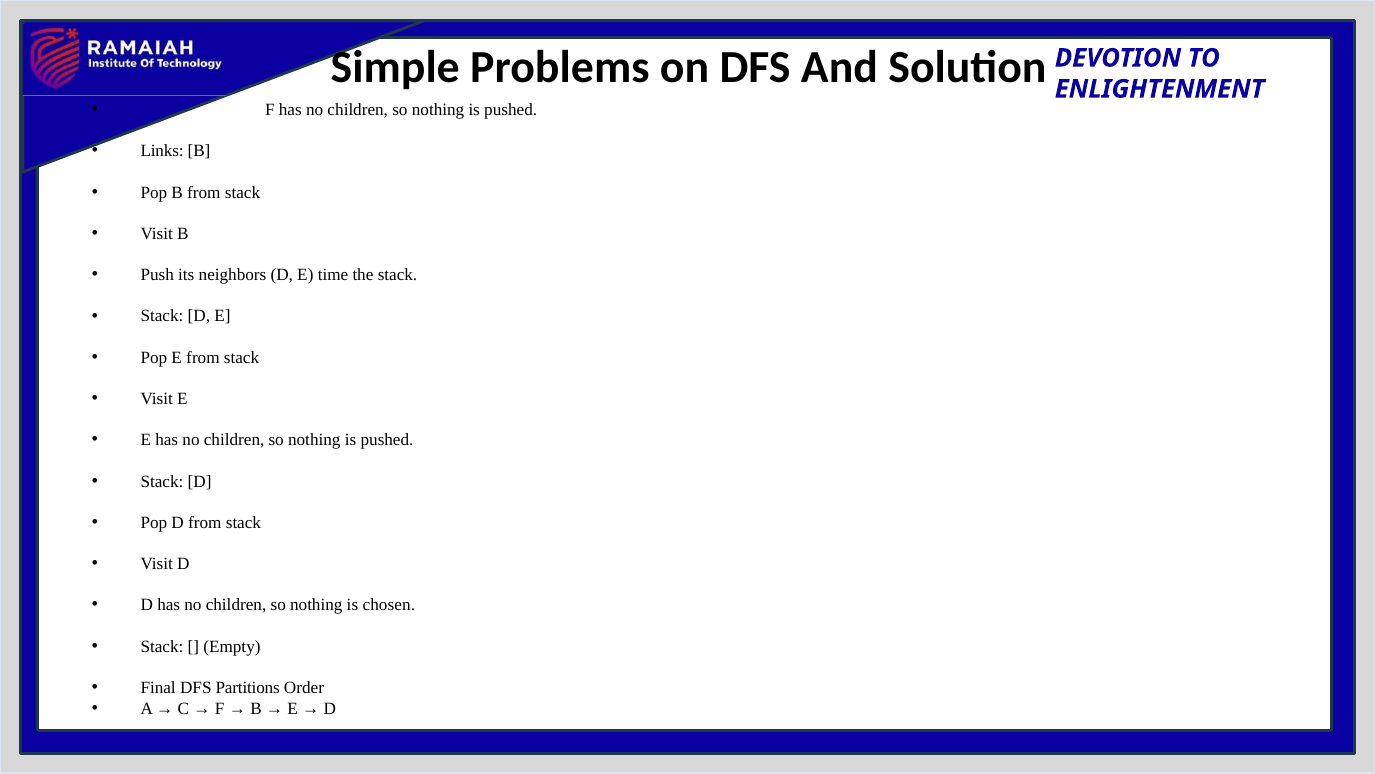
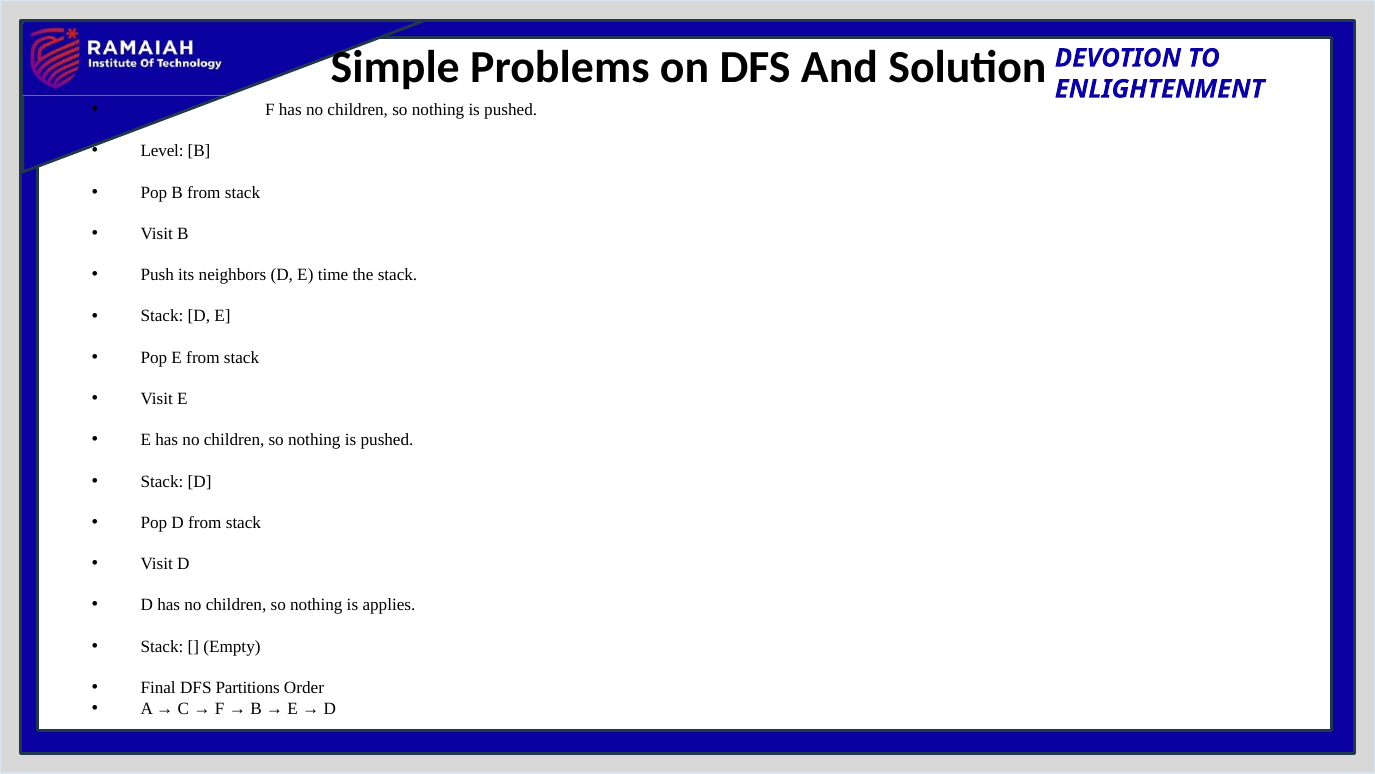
Links: Links -> Level
chosen: chosen -> applies
